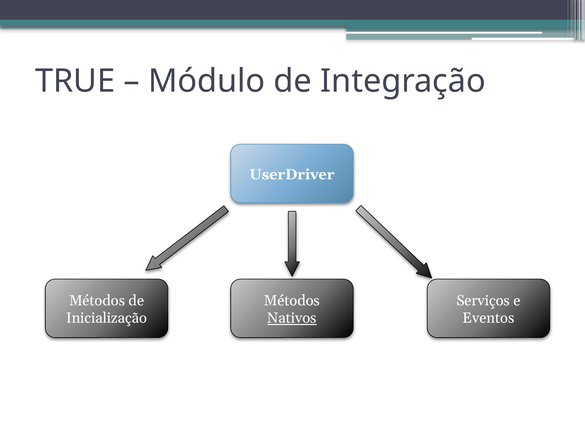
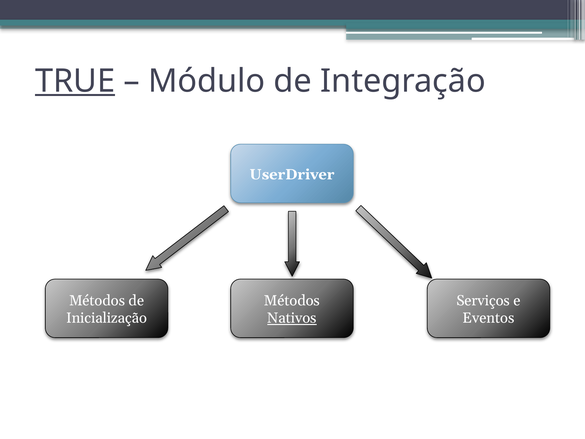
TRUE underline: none -> present
